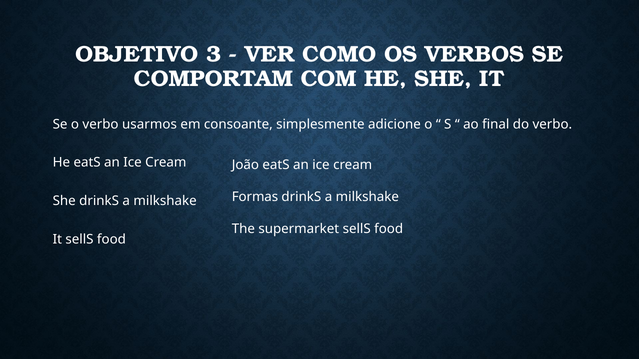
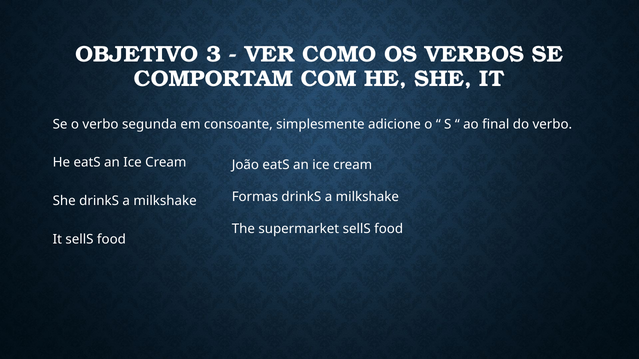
usarmos: usarmos -> segunda
